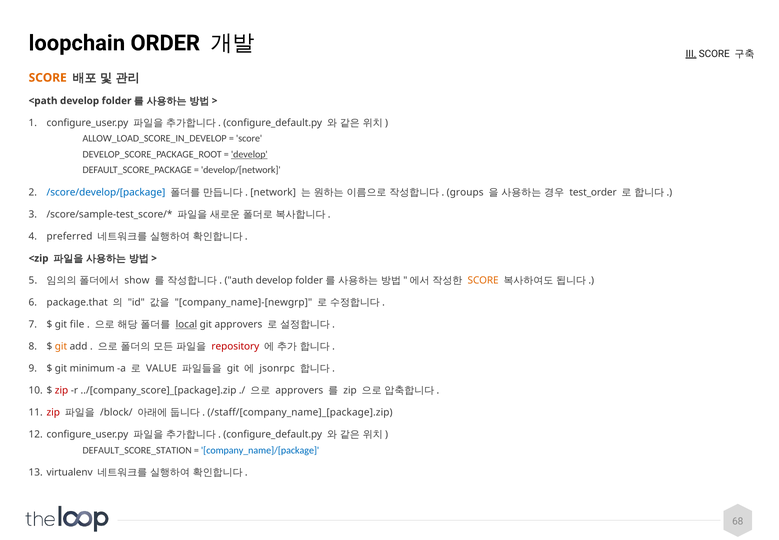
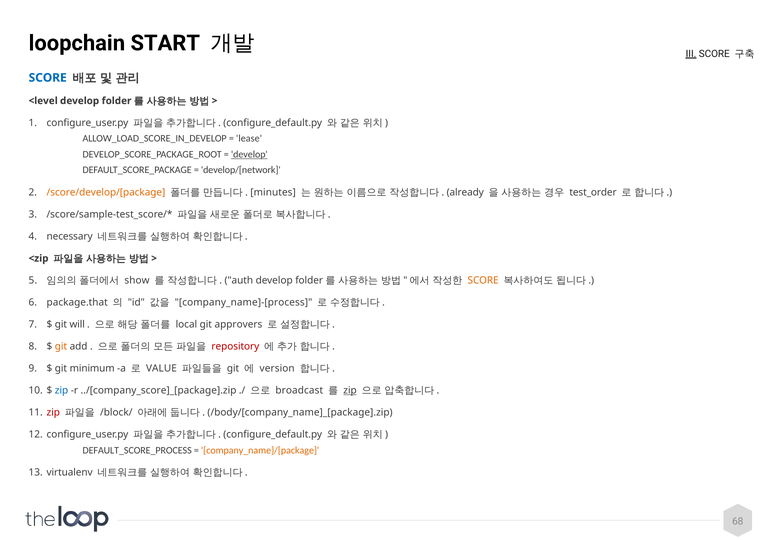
ORDER: ORDER -> START
SCORE at (48, 78) colour: orange -> blue
<path: <path -> <level
score at (249, 138): score -> lease
/score/develop/[package colour: blue -> orange
network: network -> minutes
groups: groups -> already
preferred: preferred -> necessary
company_name]-[newgrp: company_name]-[newgrp -> company_name]-[process
file: file -> will
local underline: present -> none
jsonrpc: jsonrpc -> version
zip at (62, 390) colour: red -> blue
approvers at (299, 390): approvers -> broadcast
zip at (350, 390) underline: none -> present
/staff/[company_name]_[package].zip: /staff/[company_name]_[package].zip -> /body/[company_name]_[package].zip
DEFAULT_SCORE_STATION: DEFAULT_SCORE_STATION -> DEFAULT_SCORE_PROCESS
company_name]/[package colour: blue -> orange
